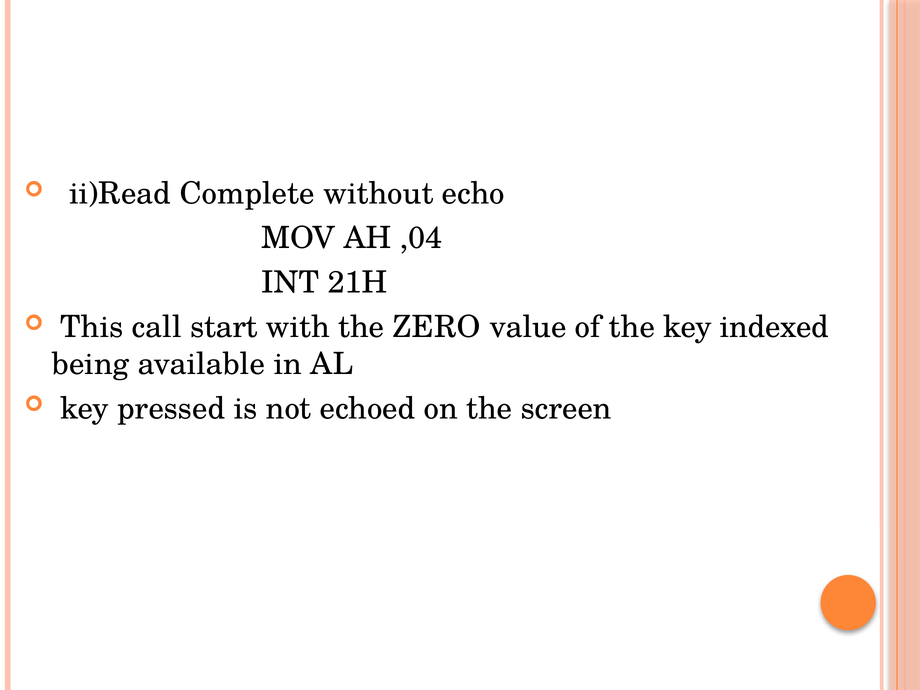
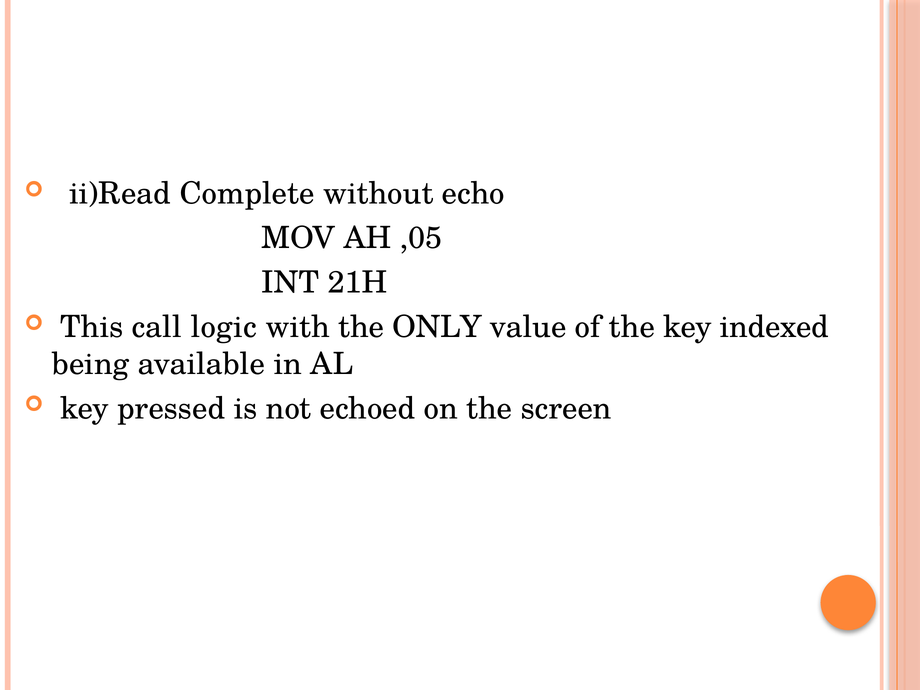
,04: ,04 -> ,05
start: start -> logic
ZERO: ZERO -> ONLY
